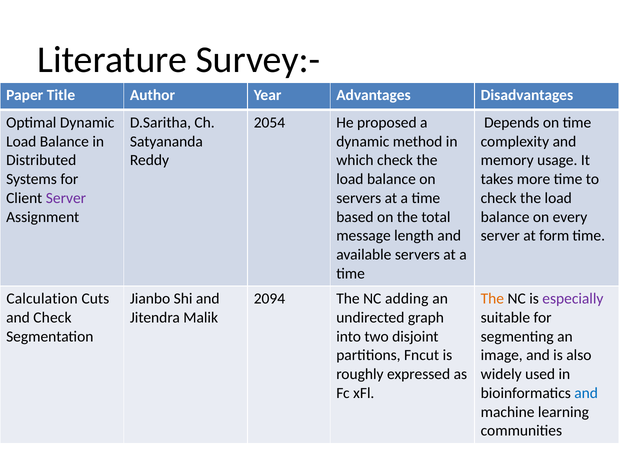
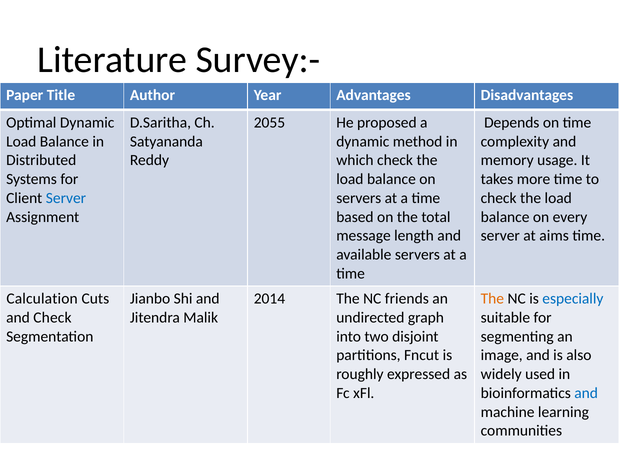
2054: 2054 -> 2055
Server at (66, 198) colour: purple -> blue
form: form -> aims
2094: 2094 -> 2014
adding: adding -> friends
especially colour: purple -> blue
